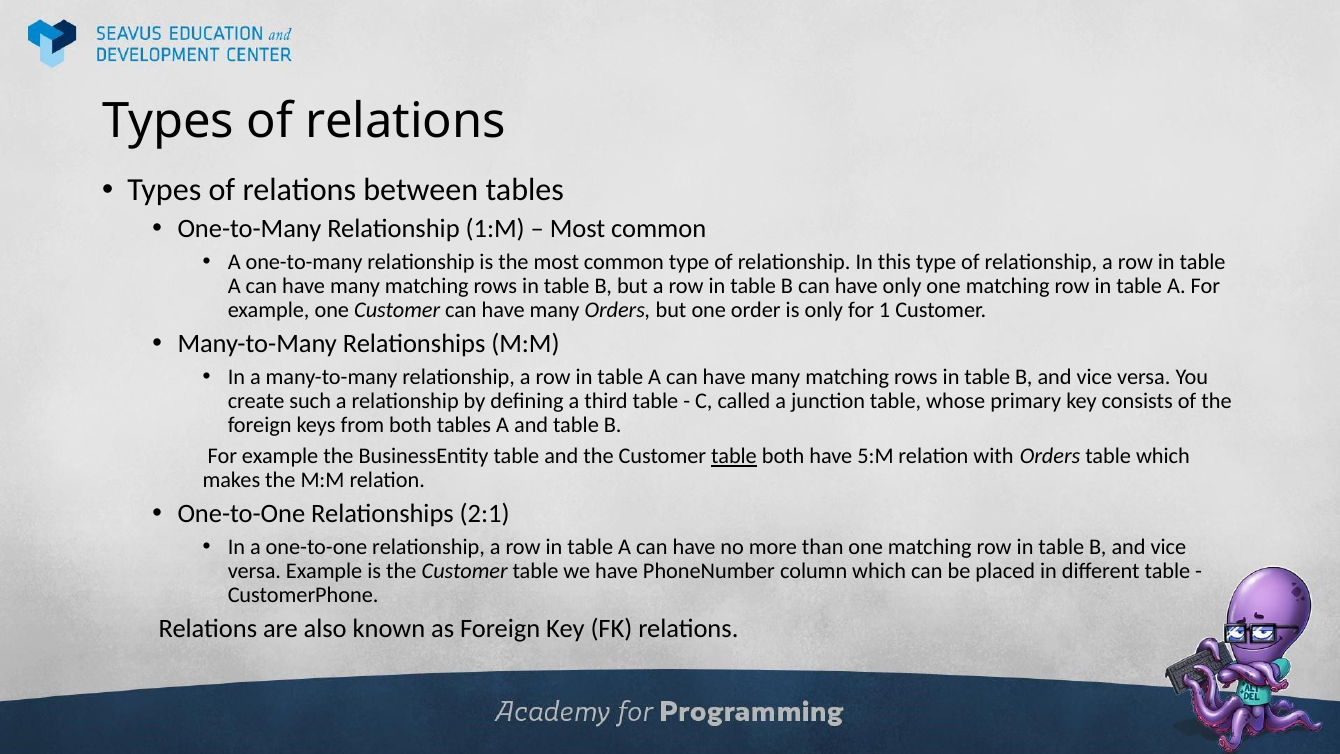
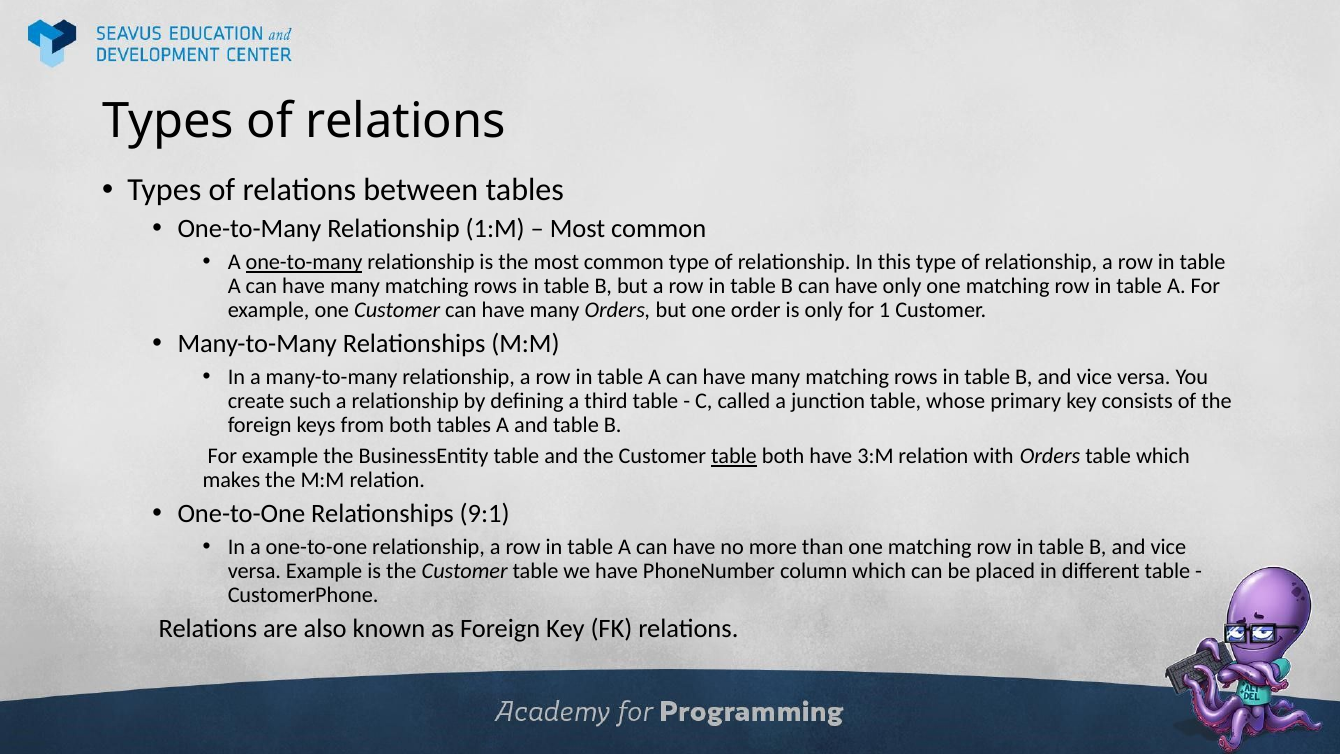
one-to-many at (304, 262) underline: none -> present
5:M: 5:M -> 3:M
2:1: 2:1 -> 9:1
